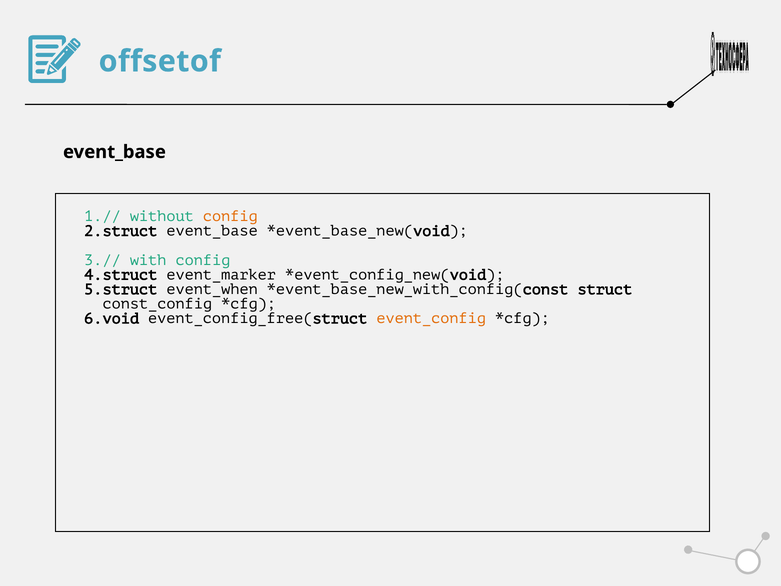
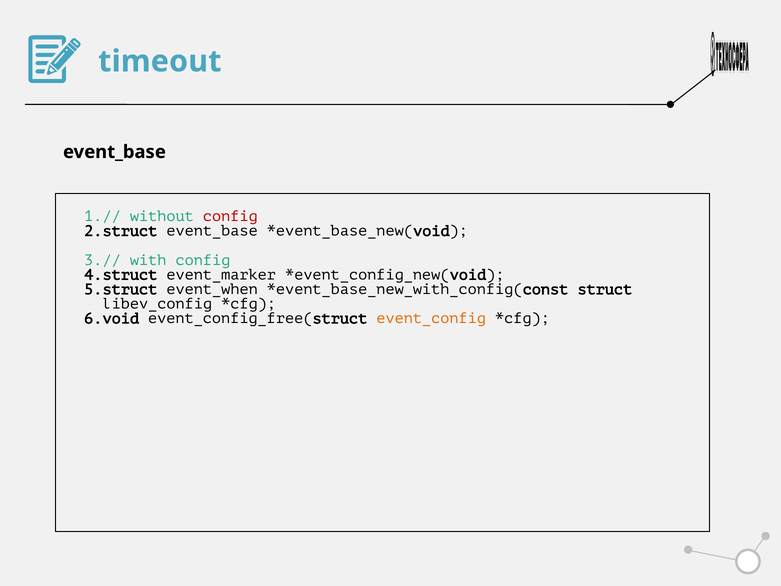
offsetof: offsetof -> timeout
config at (230, 216) colour: orange -> red
const_config: const_config -> libev_config
